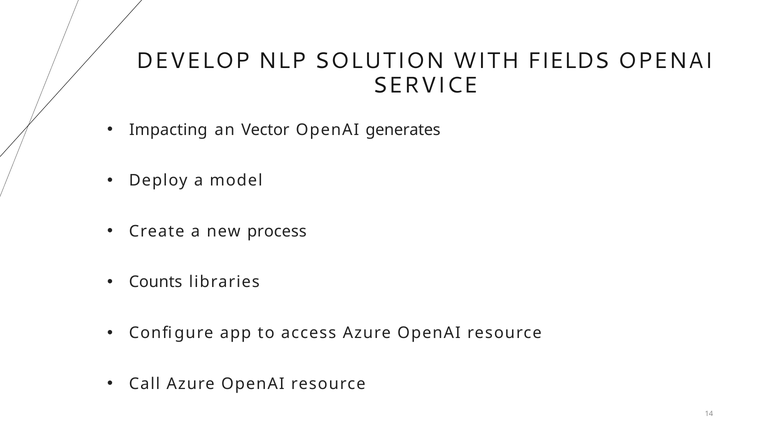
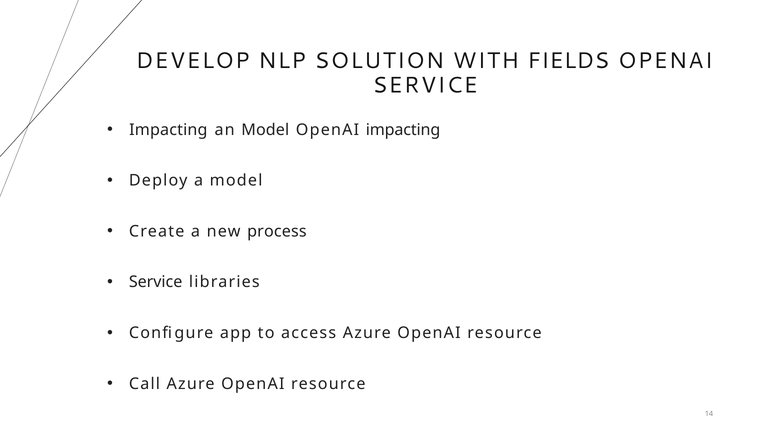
an Vector: Vector -> Model
OpenAI generates: generates -> impacting
Counts at (156, 282): Counts -> Service
